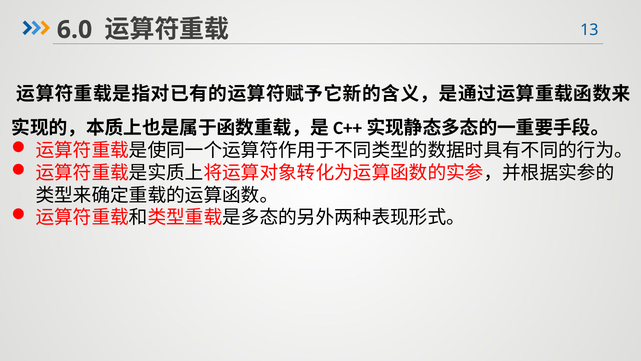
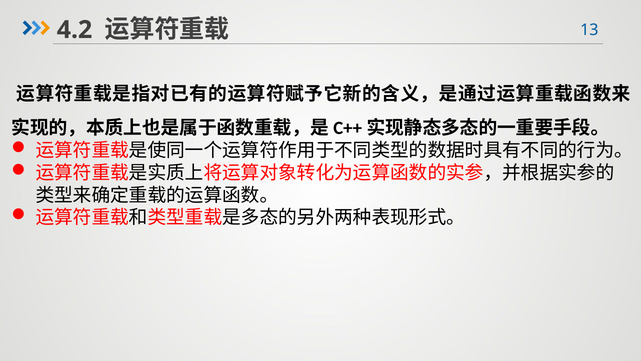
6.0: 6.0 -> 4.2
